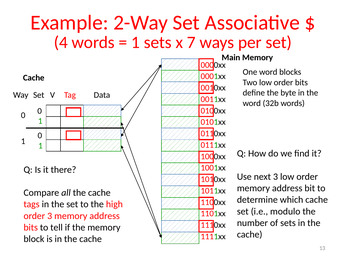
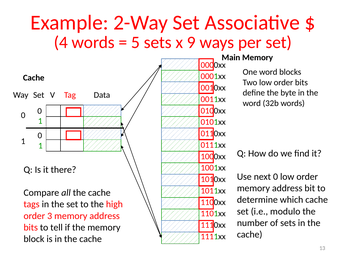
1 at (136, 42): 1 -> 5
7: 7 -> 9
next 3: 3 -> 0
